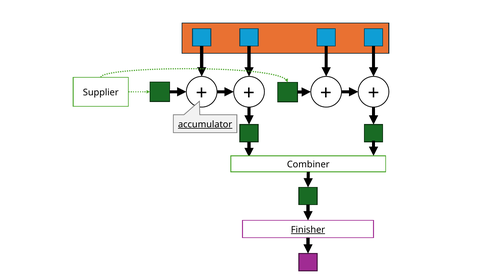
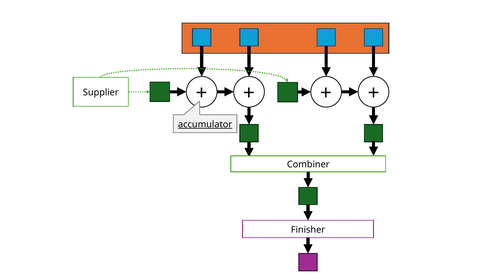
Finisher underline: present -> none
